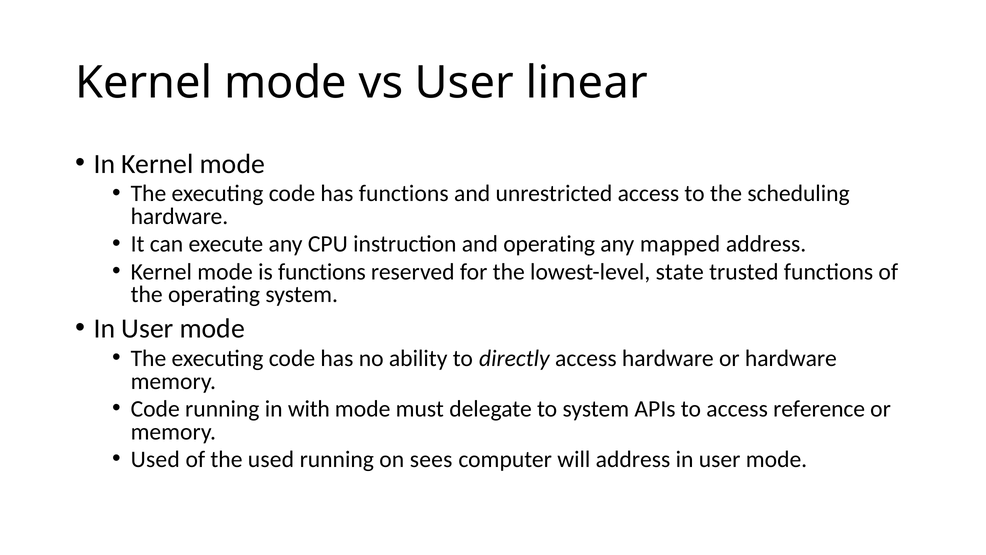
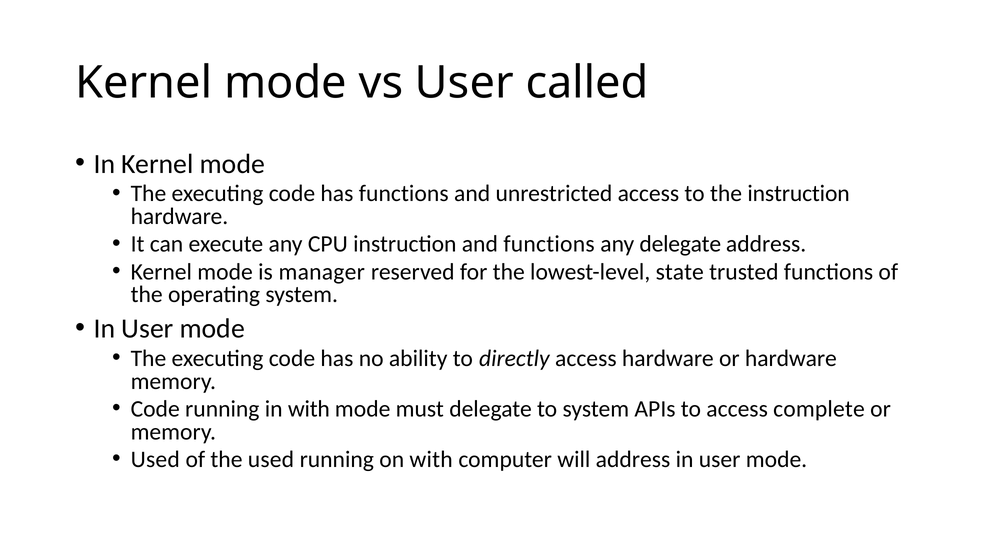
linear: linear -> called
the scheduling: scheduling -> instruction
and operating: operating -> functions
any mapped: mapped -> delegate
is functions: functions -> manager
reference: reference -> complete
on sees: sees -> with
